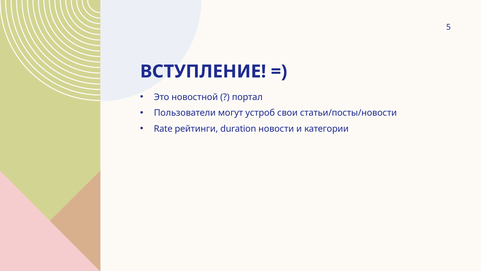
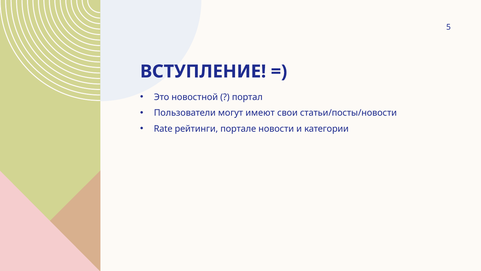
устроб: устроб -> имеют
duration: duration -> портале
